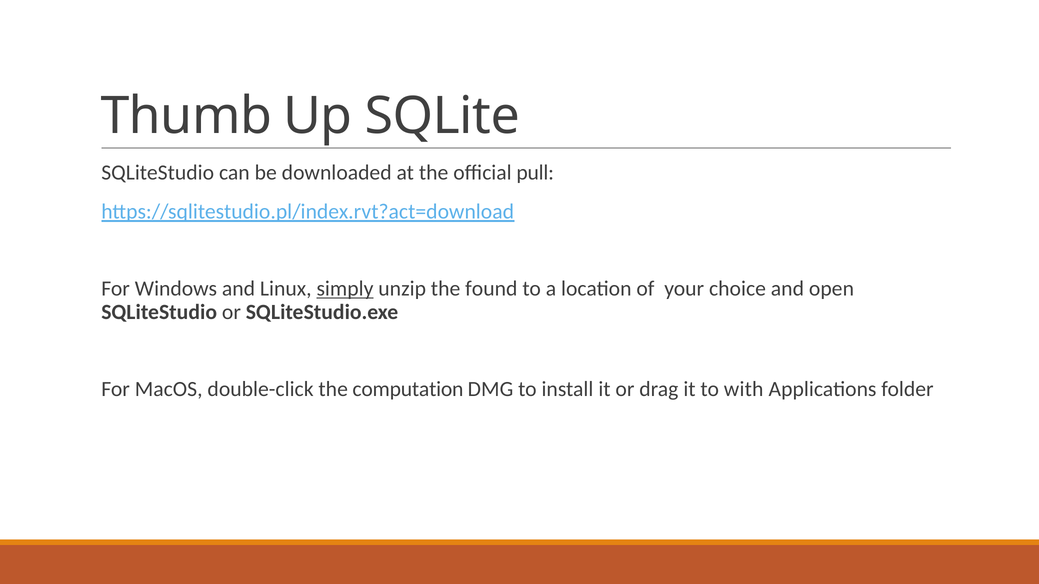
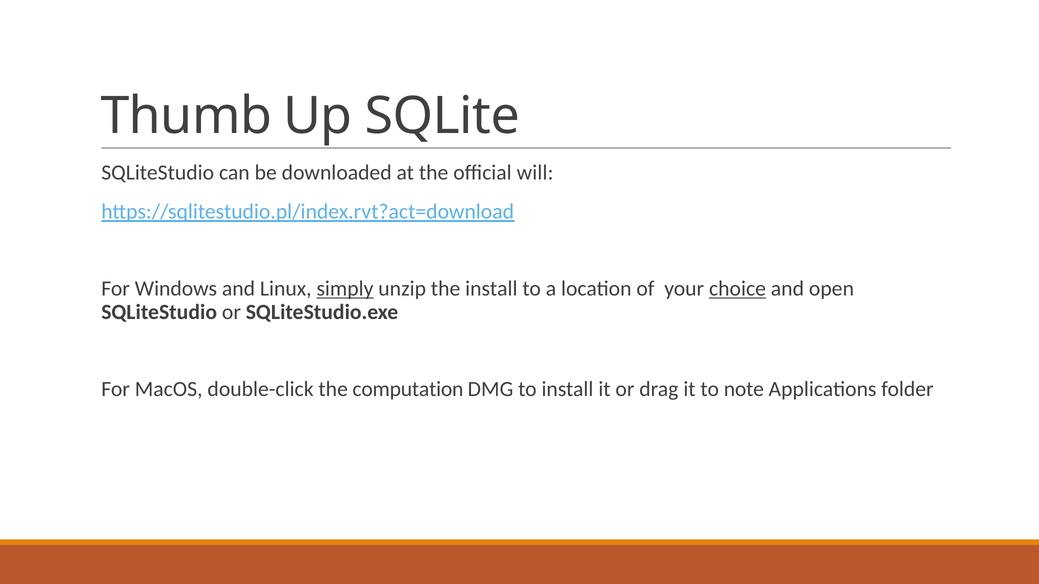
pull: pull -> will
the found: found -> install
choice underline: none -> present
with: with -> note
